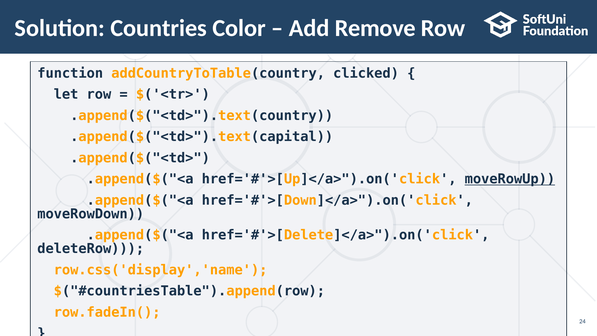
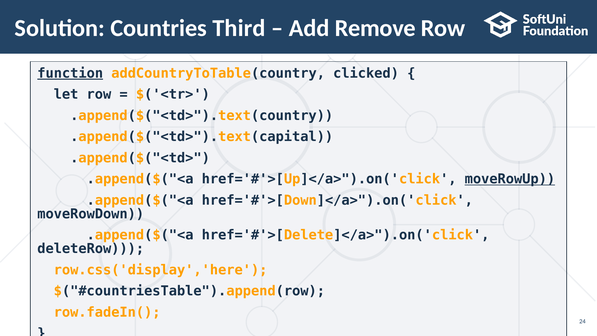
Color: Color -> Third
function underline: none -> present
row.css('display','name: row.css('display','name -> row.css('display','here
